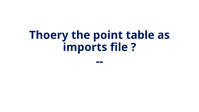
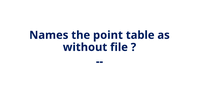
Thoery: Thoery -> Names
imports: imports -> without
